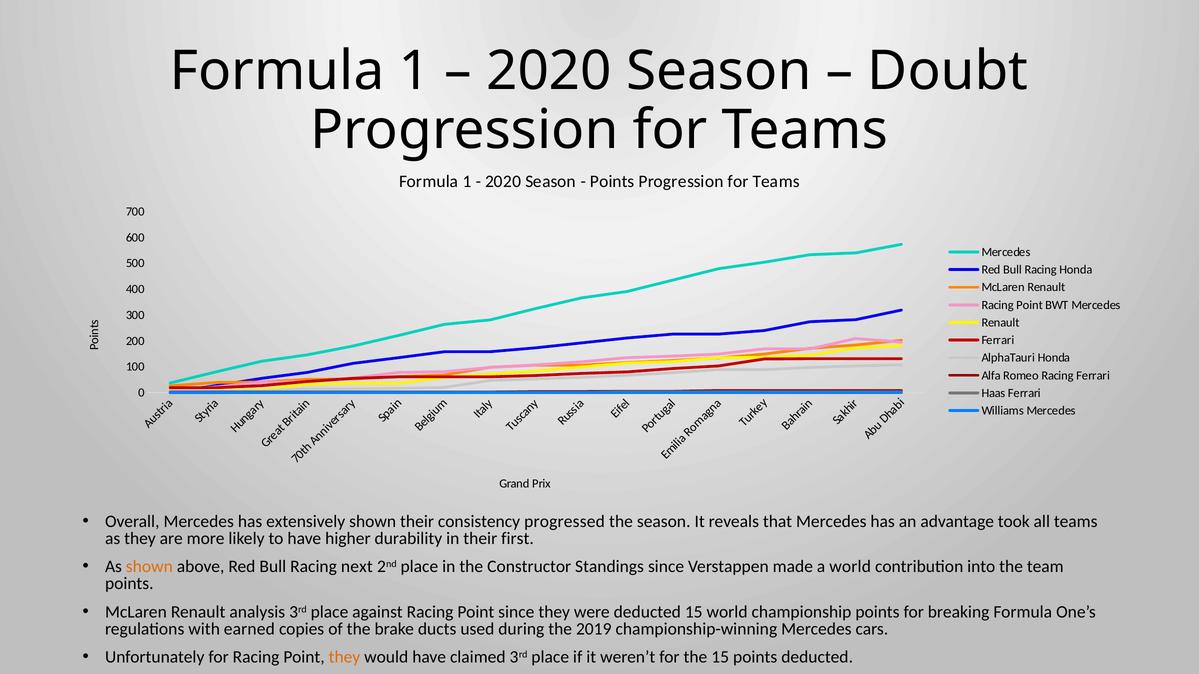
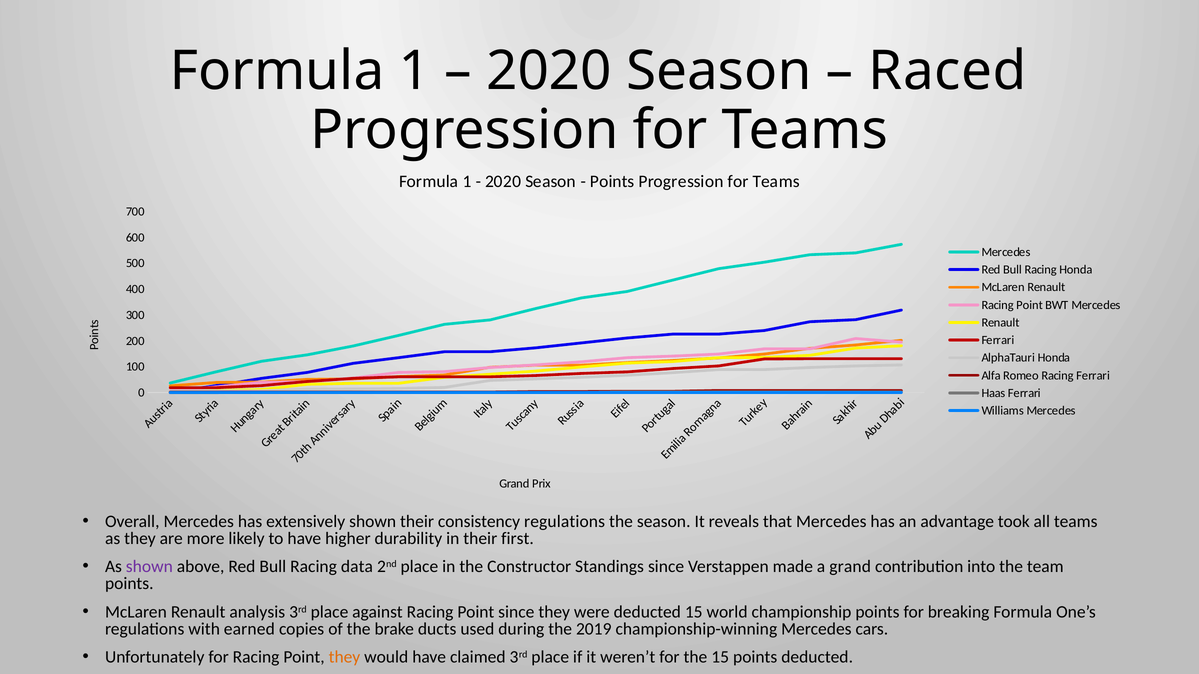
Doubt: Doubt -> Raced
consistency progressed: progressed -> regulations
shown at (149, 567) colour: orange -> purple
next: next -> data
a world: world -> grand
